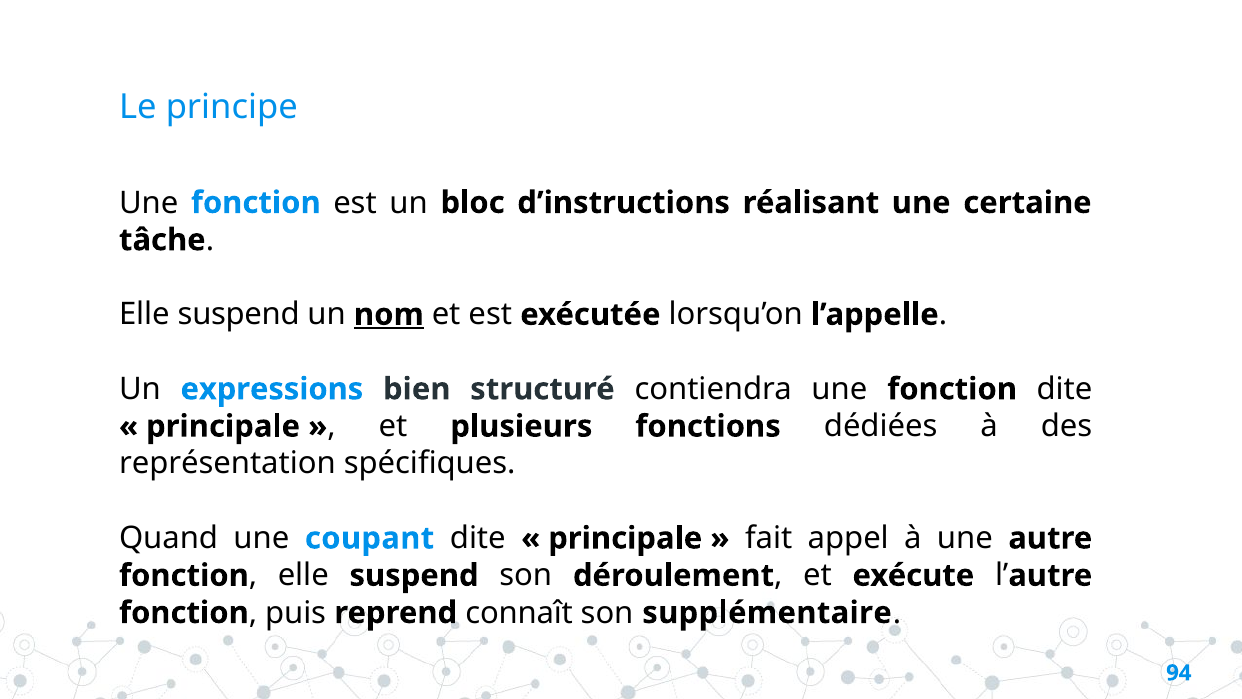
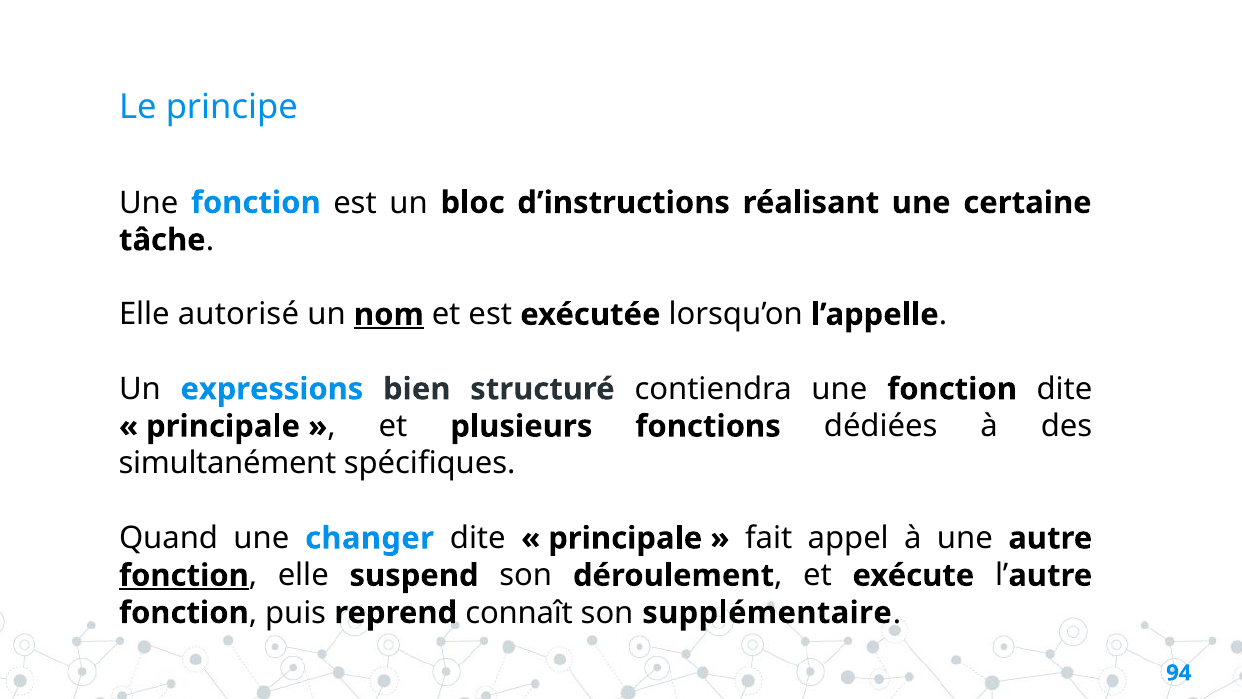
suspend at (239, 314): suspend -> autorisé
représentation: représentation -> simultanément
coupant: coupant -> changer
fonction at (184, 575) underline: none -> present
